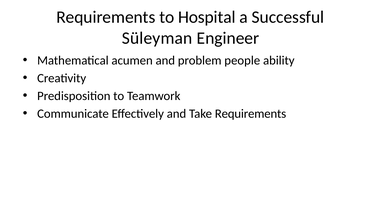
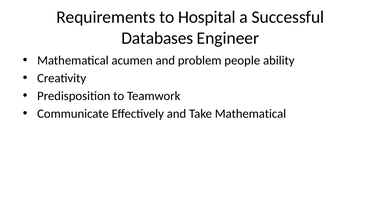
Süleyman: Süleyman -> Databases
Take Requirements: Requirements -> Mathematical
